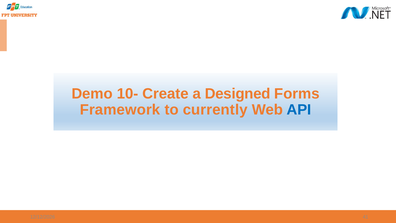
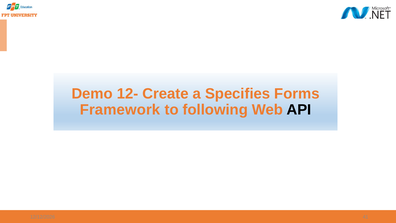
10-: 10- -> 12-
Designed: Designed -> Specifies
currently: currently -> following
API colour: blue -> black
